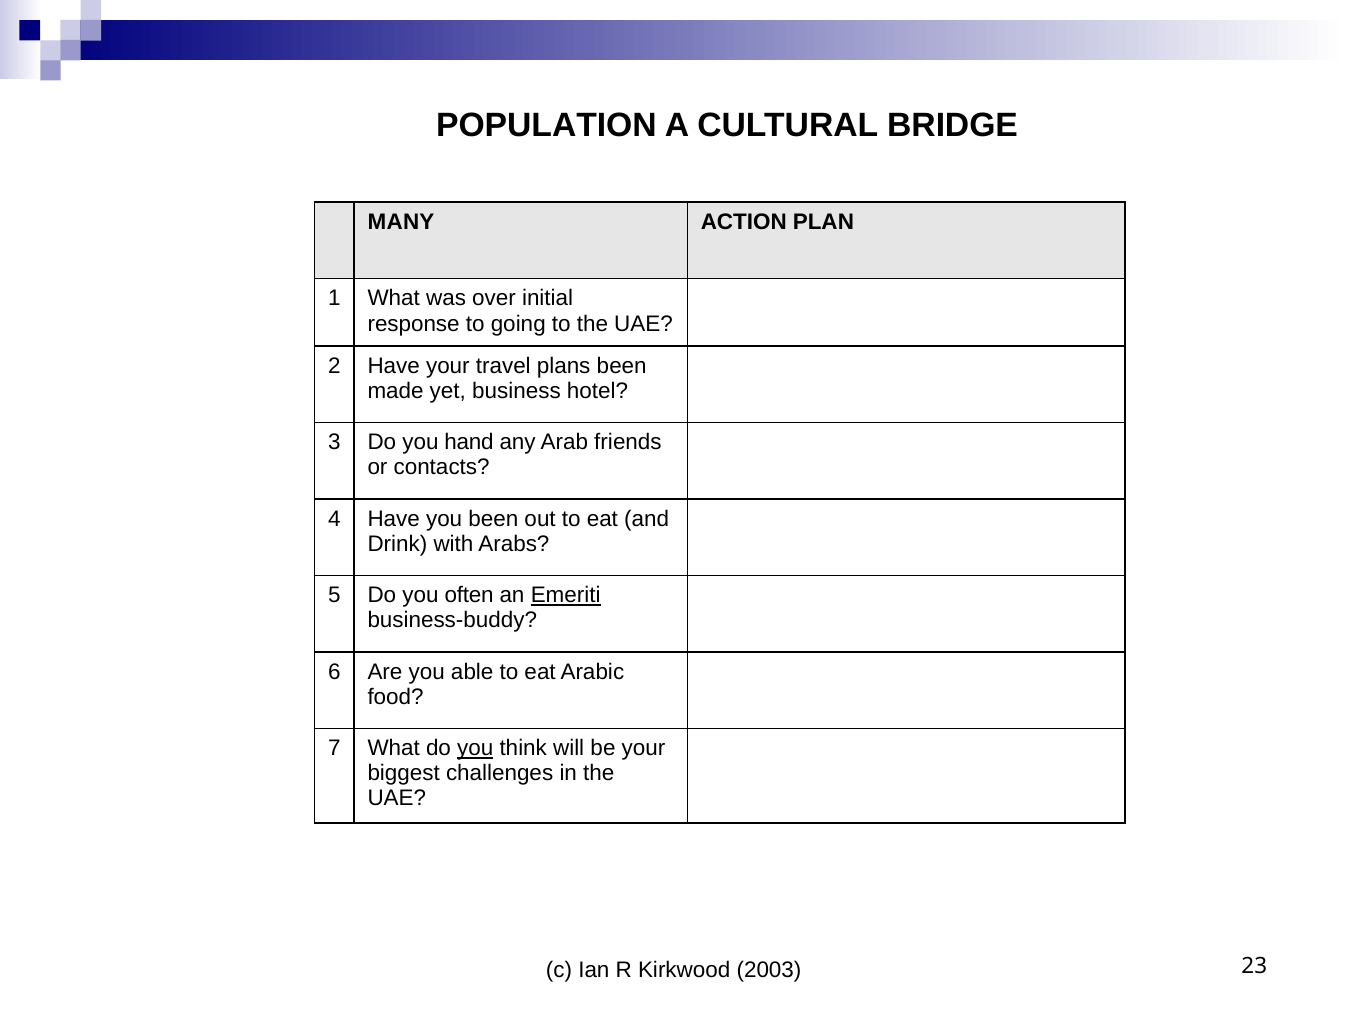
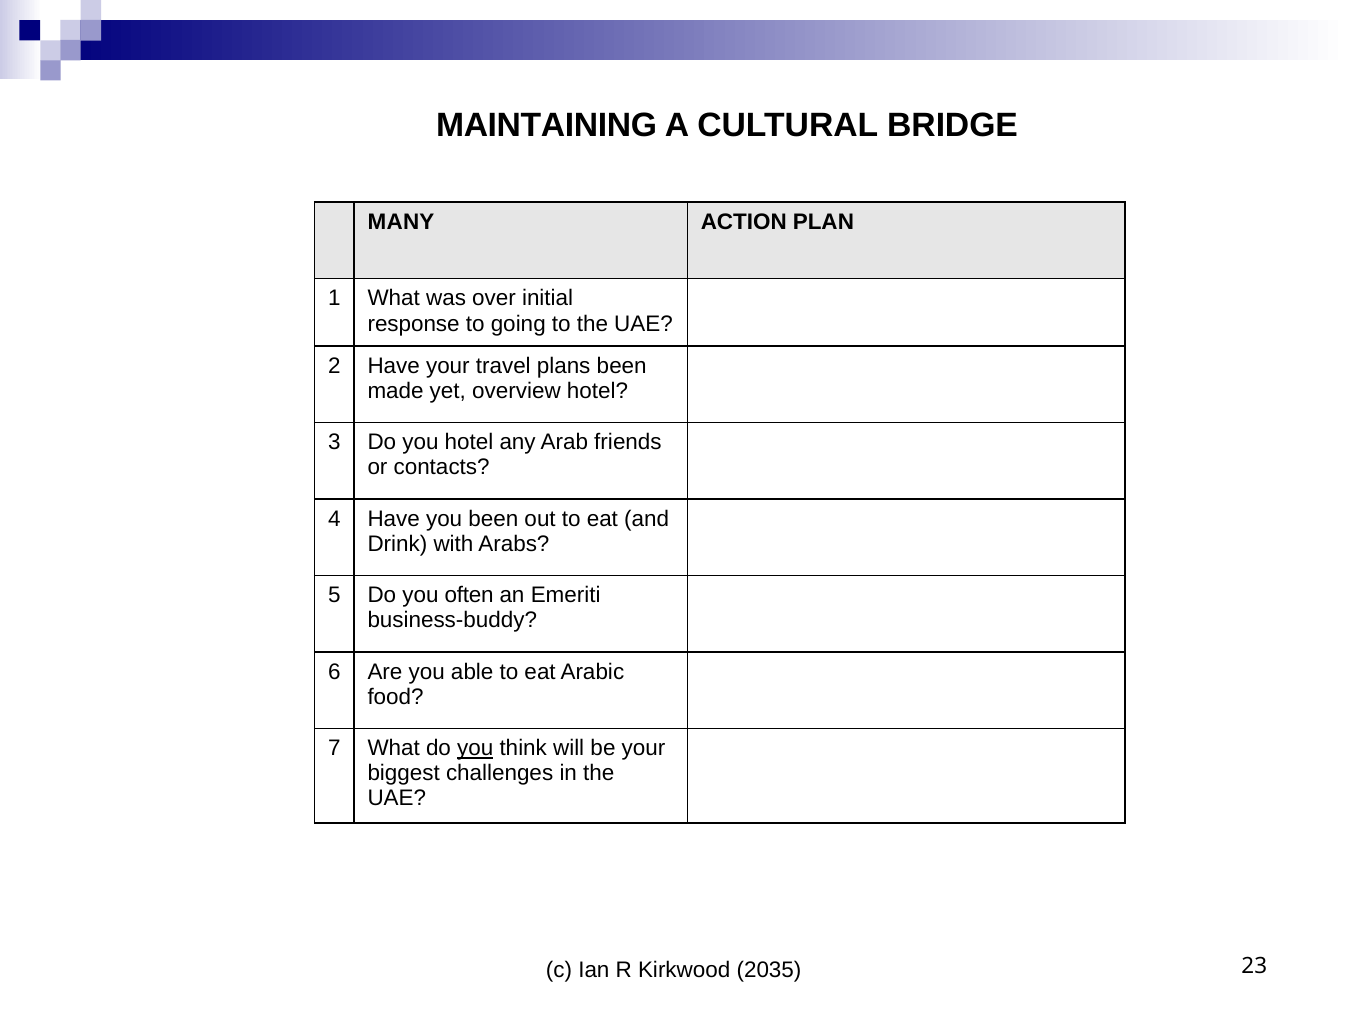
POPULATION: POPULATION -> MAINTAINING
business: business -> overview
you hand: hand -> hotel
Emeriti underline: present -> none
2003: 2003 -> 2035
